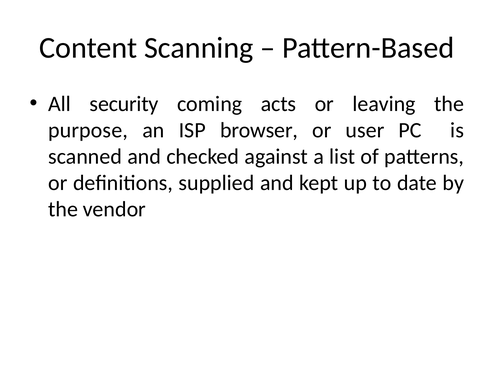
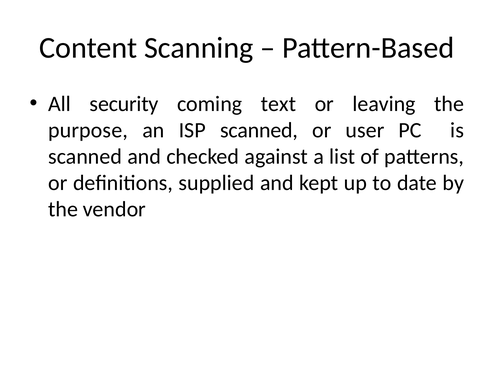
acts: acts -> text
ISP browser: browser -> scanned
